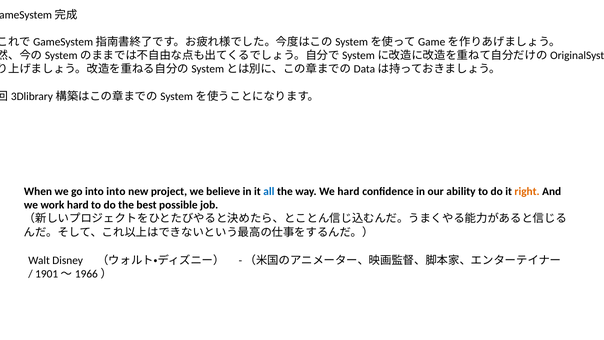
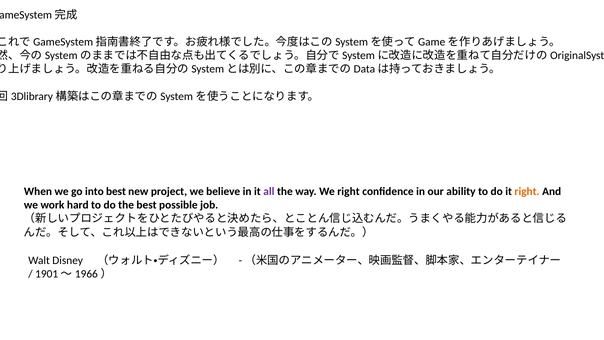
into into: into -> best
all colour: blue -> purple
We hard: hard -> right
